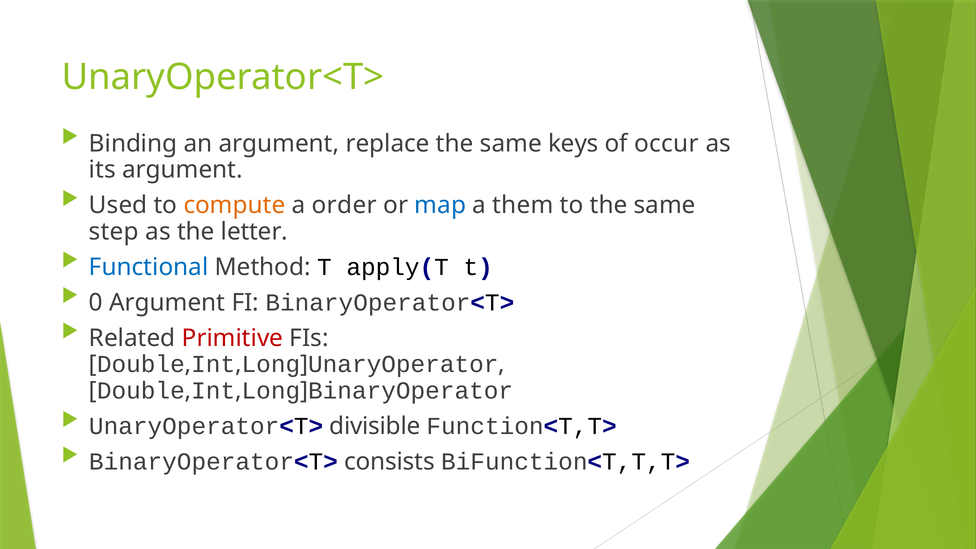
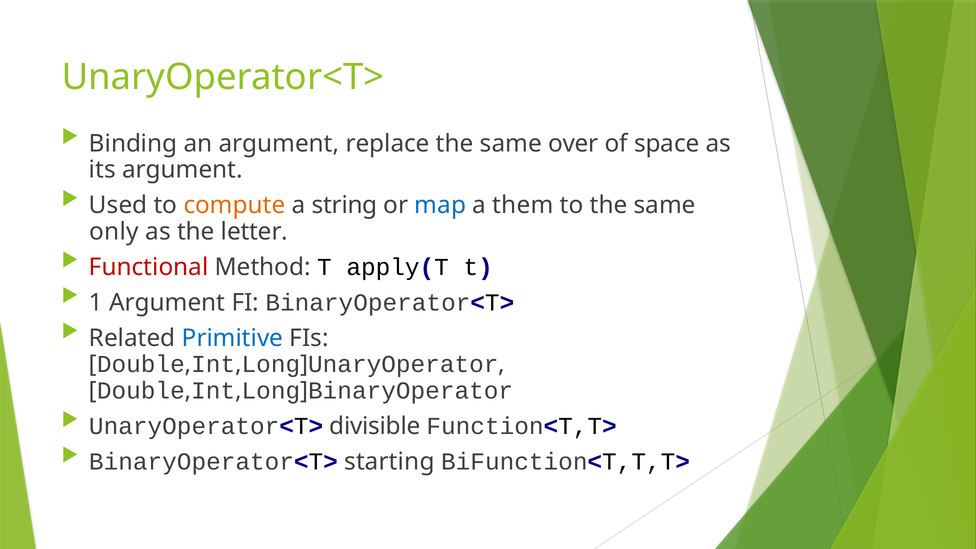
keys: keys -> over
occur: occur -> space
order: order -> string
step: step -> only
Functional colour: blue -> red
0: 0 -> 1
Primitive colour: red -> blue
consists: consists -> starting
